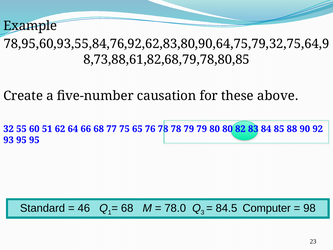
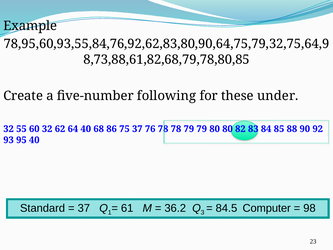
causation: causation -> following
above: above -> under
60 51: 51 -> 32
64 66: 66 -> 40
77: 77 -> 86
75 65: 65 -> 37
95 95: 95 -> 40
46 at (84, 208): 46 -> 37
68 at (127, 208): 68 -> 61
78.0: 78.0 -> 36.2
